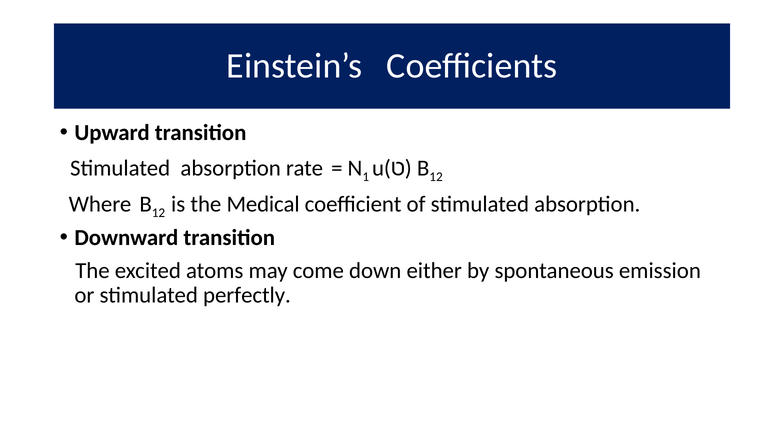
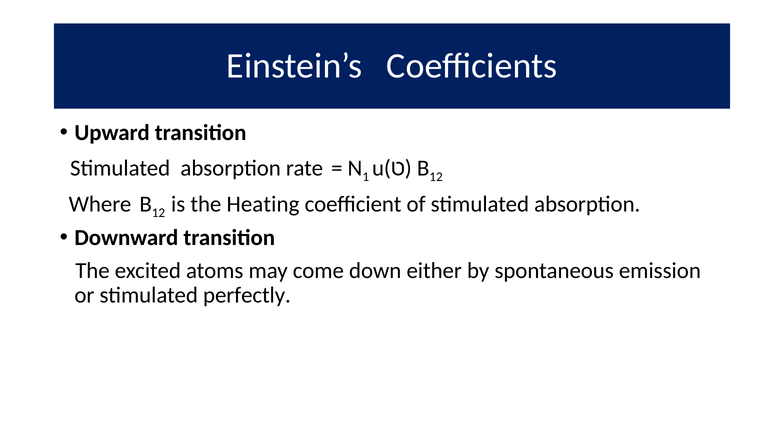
Medical: Medical -> Heating
